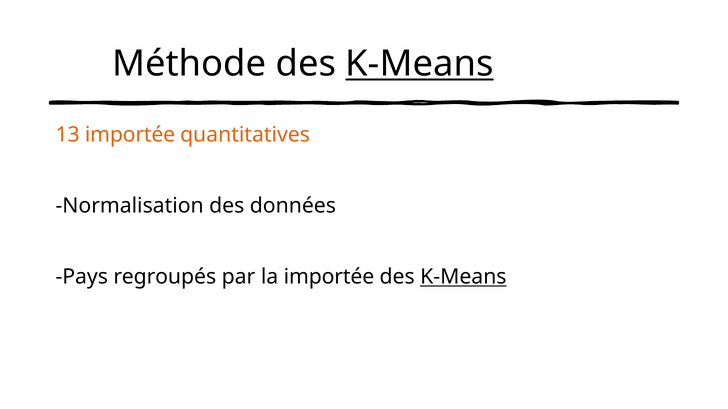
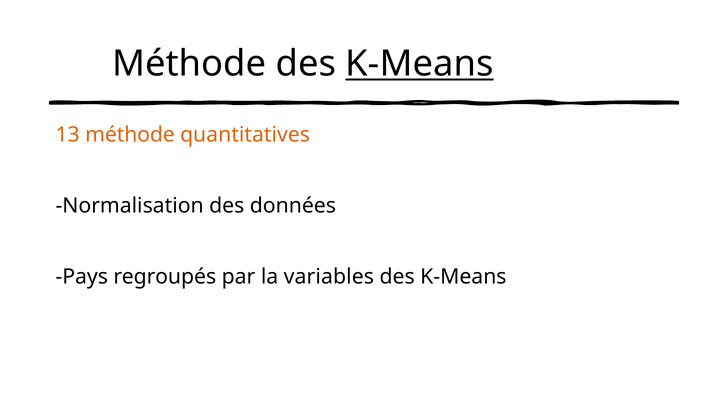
13 importée: importée -> méthode
la importée: importée -> variables
K-Means at (463, 277) underline: present -> none
